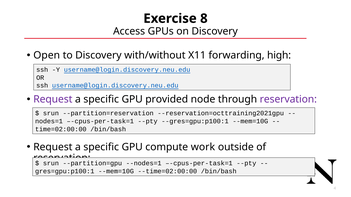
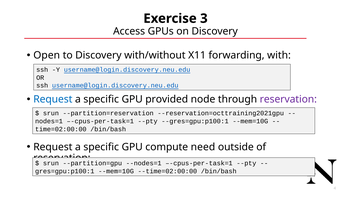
8: 8 -> 3
high: high -> with
Request at (53, 100) colour: purple -> blue
work: work -> need
